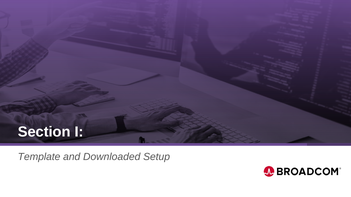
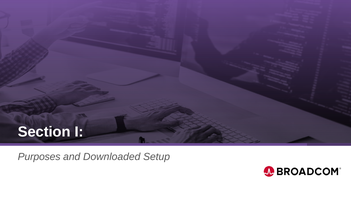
Template: Template -> Purposes
